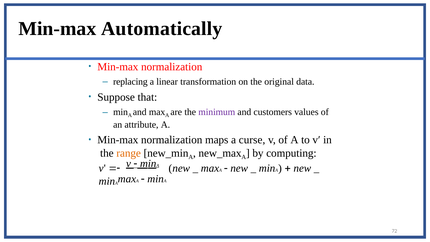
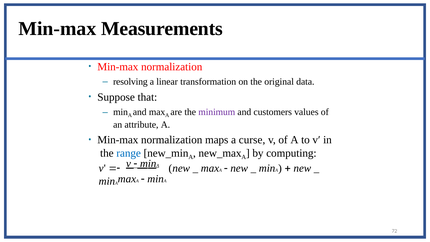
Automatically: Automatically -> Measurements
replacing: replacing -> resolving
range colour: orange -> blue
